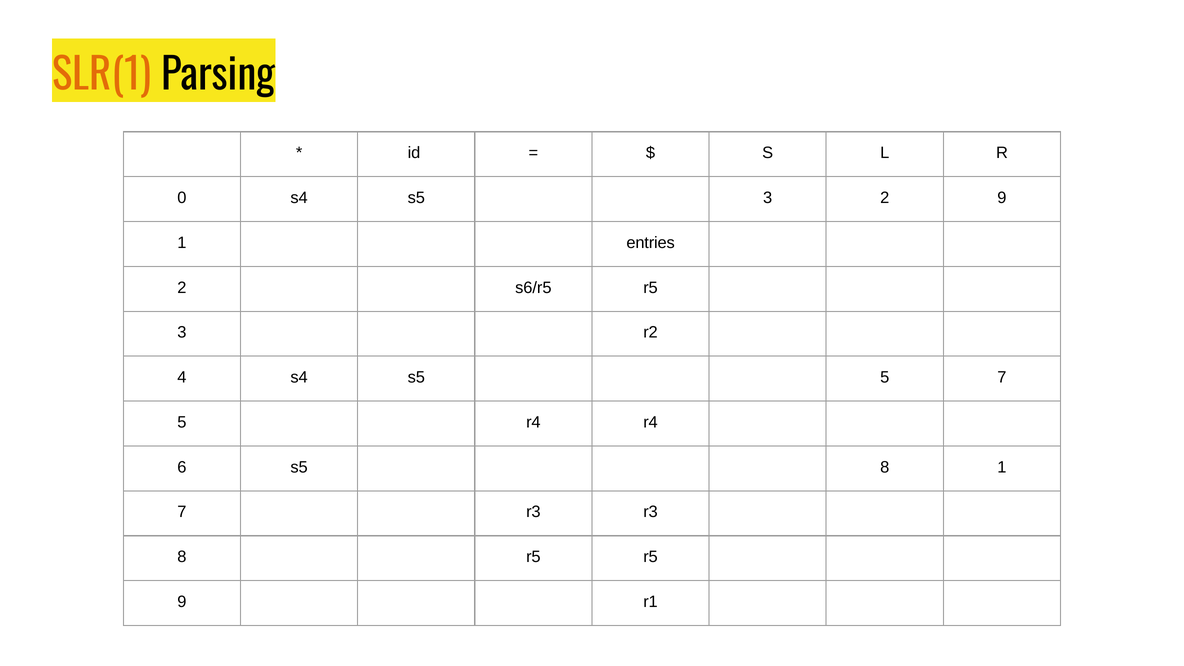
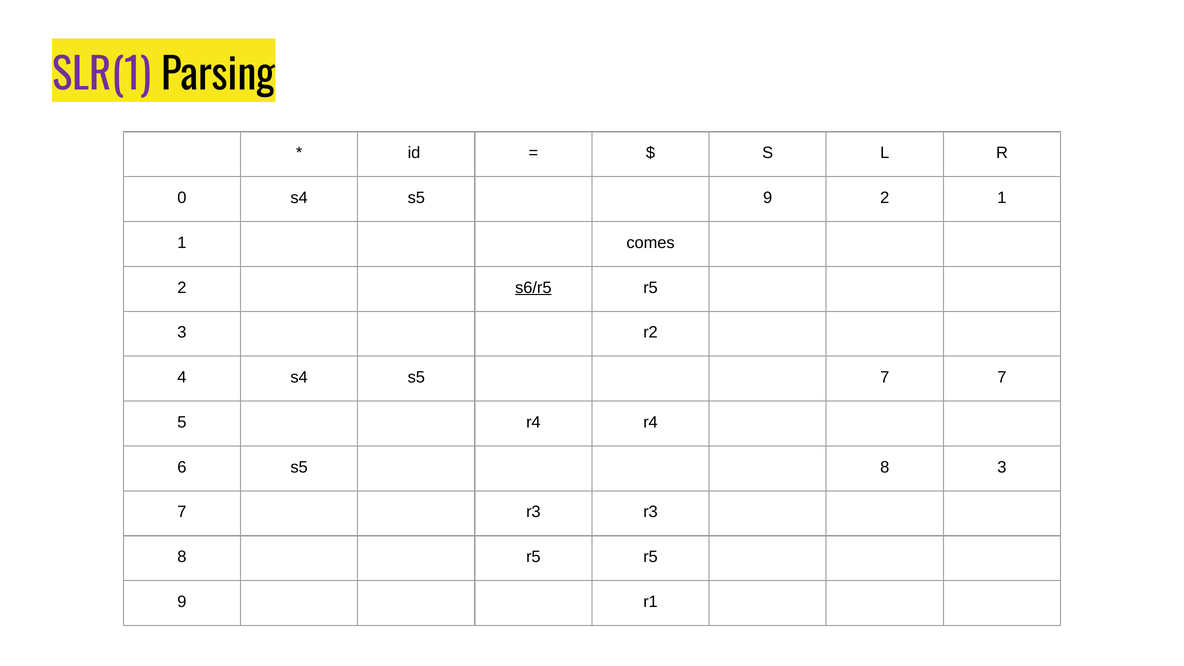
SLR(1 colour: orange -> purple
s5 3: 3 -> 9
2 9: 9 -> 1
entries: entries -> comes
s6/r5 underline: none -> present
s5 5: 5 -> 7
8 1: 1 -> 3
